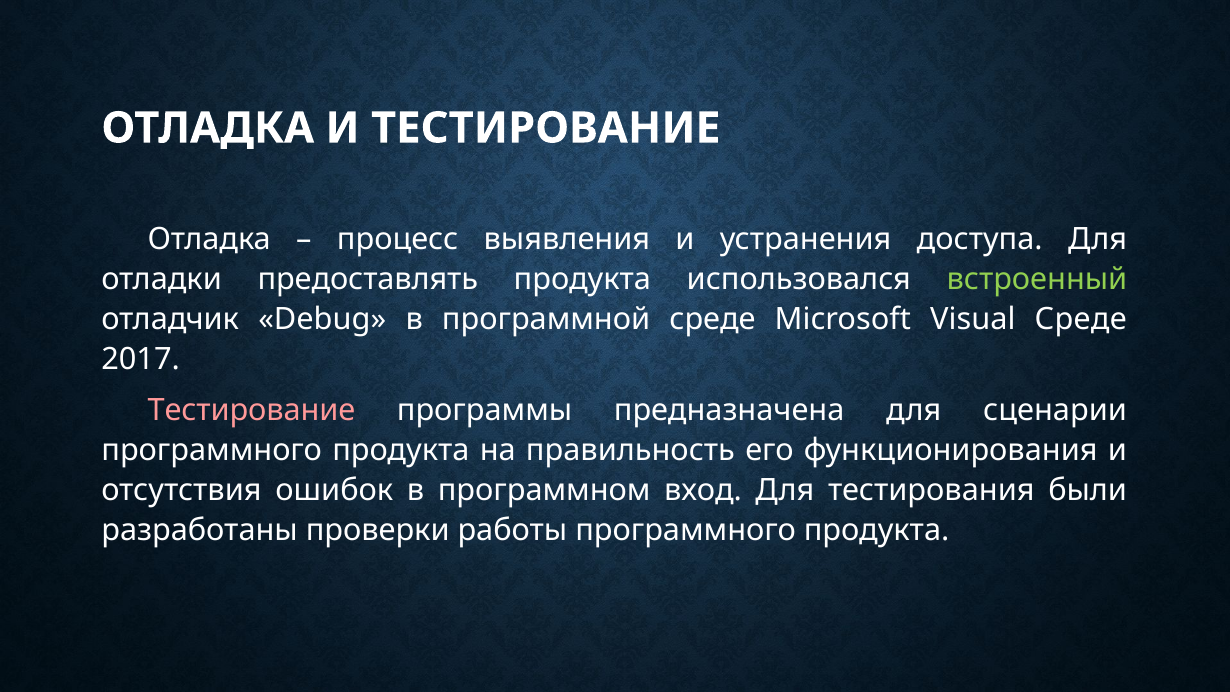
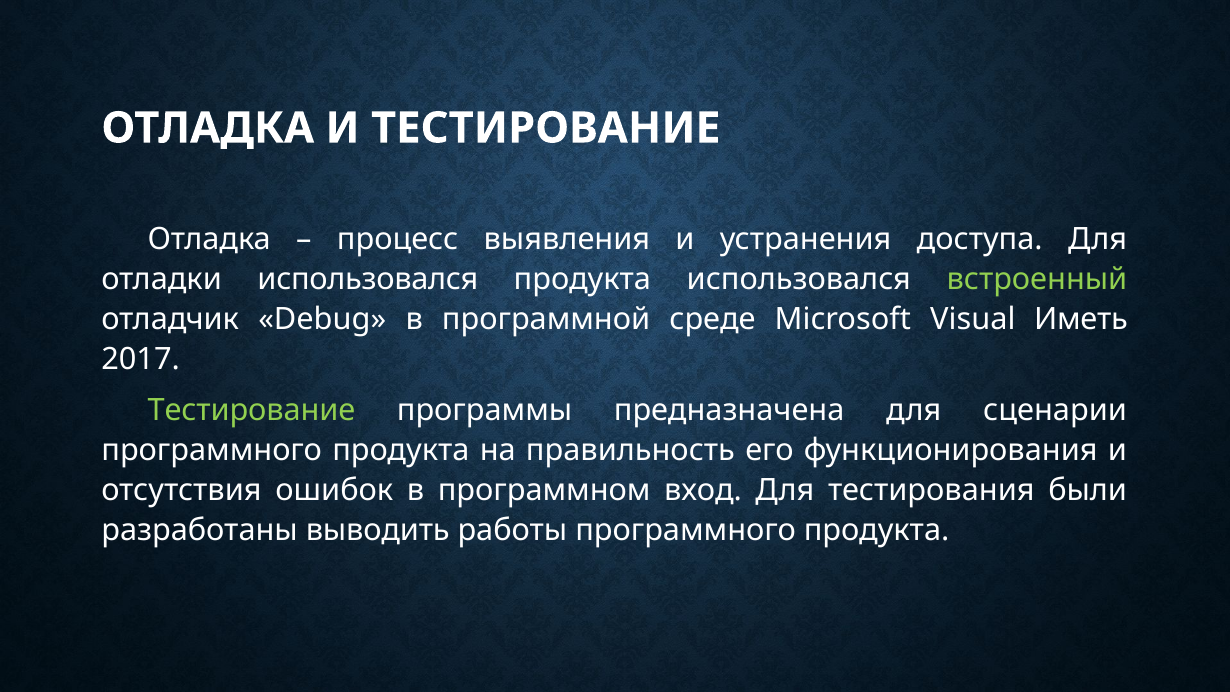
отладки предоставлять: предоставлять -> использовался
Visual Среде: Среде -> Иметь
Тестирование at (251, 410) colour: pink -> light green
проверки: проверки -> выводить
